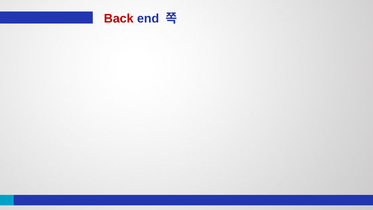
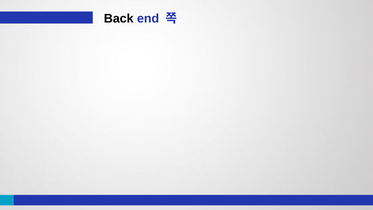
Back colour: red -> black
